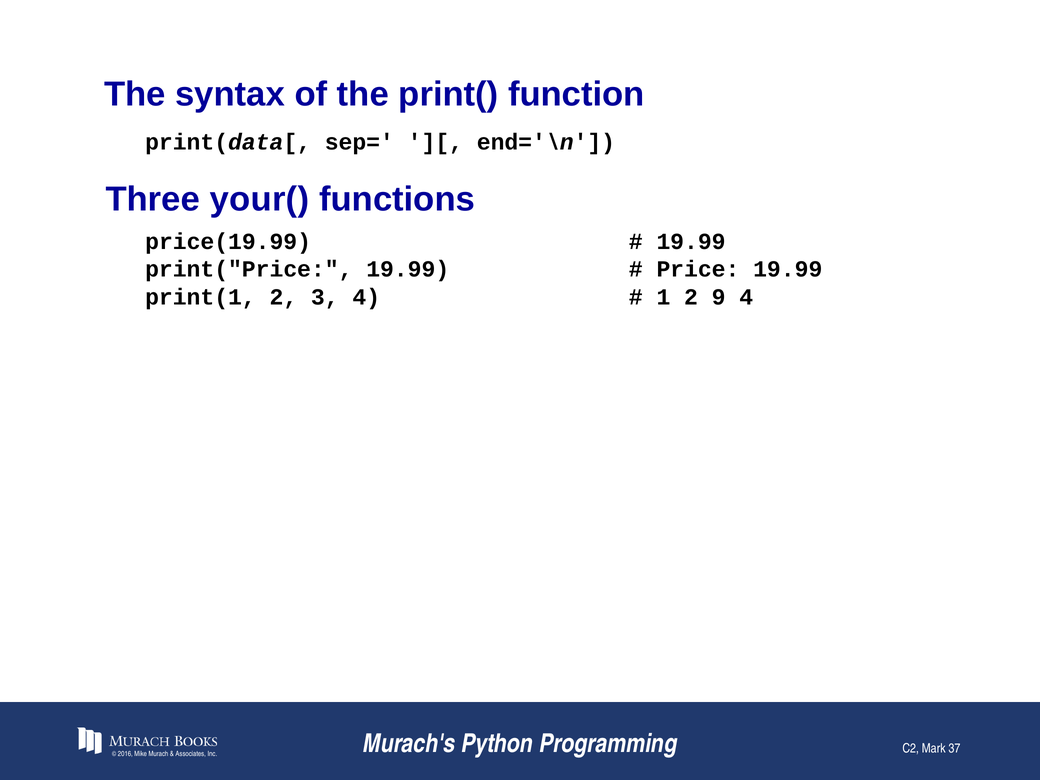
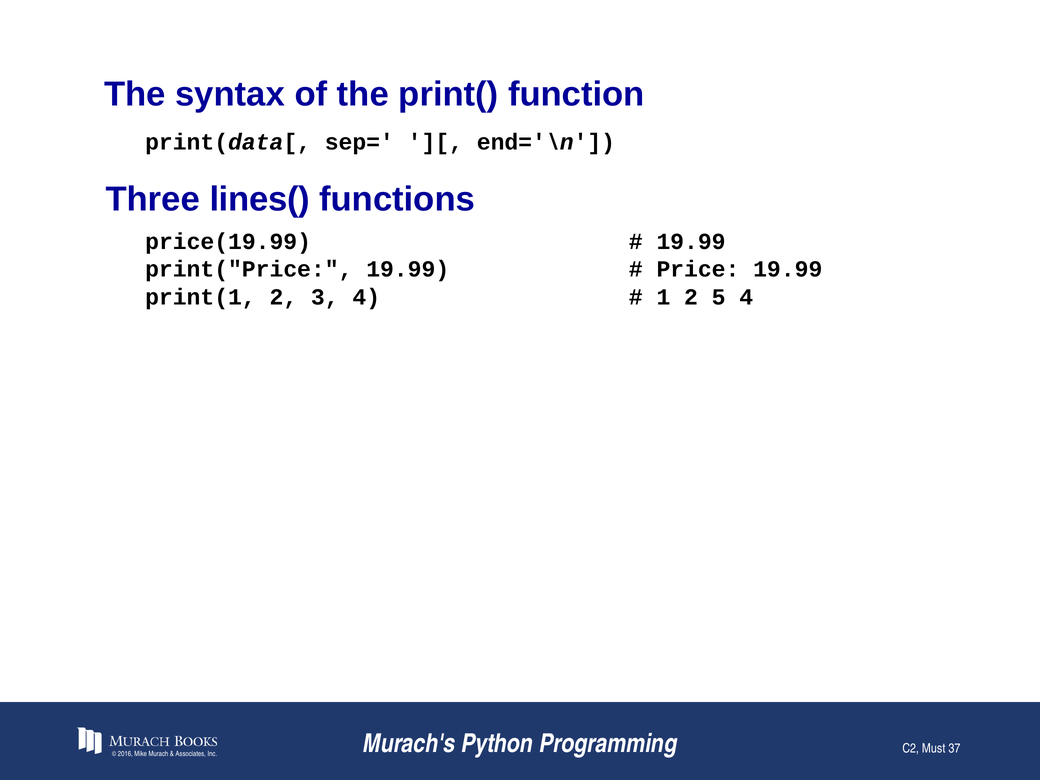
your(: your( -> lines(
9: 9 -> 5
Mark: Mark -> Must
